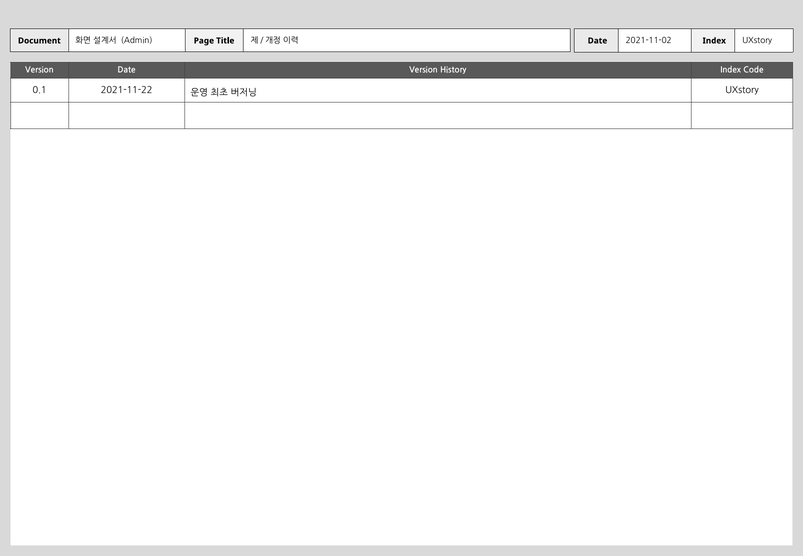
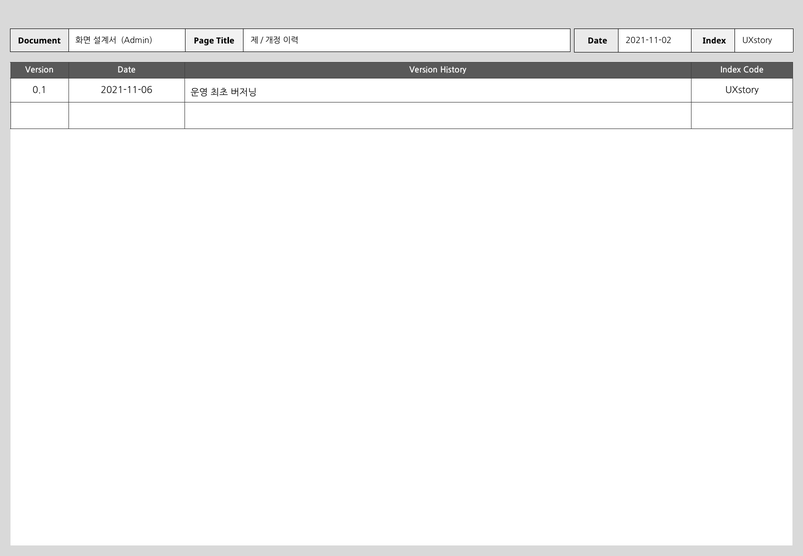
2021-11-22: 2021-11-22 -> 2021-11-06
